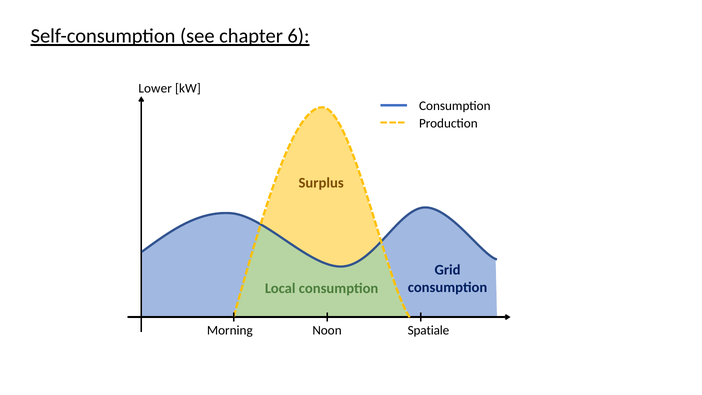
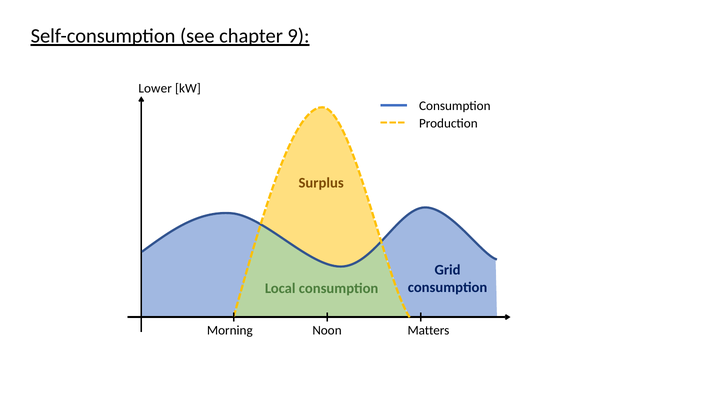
6: 6 -> 9
Spatiale: Spatiale -> Matters
